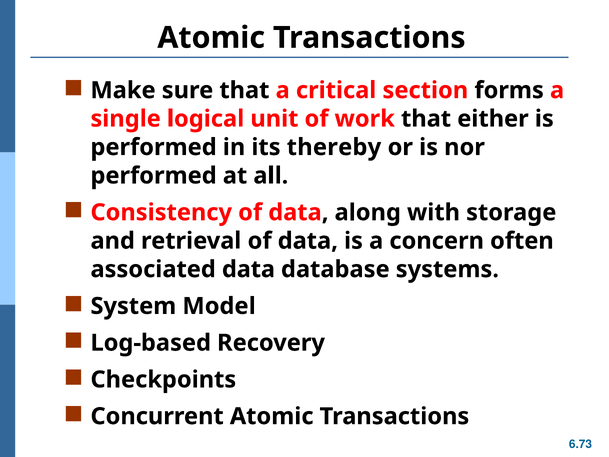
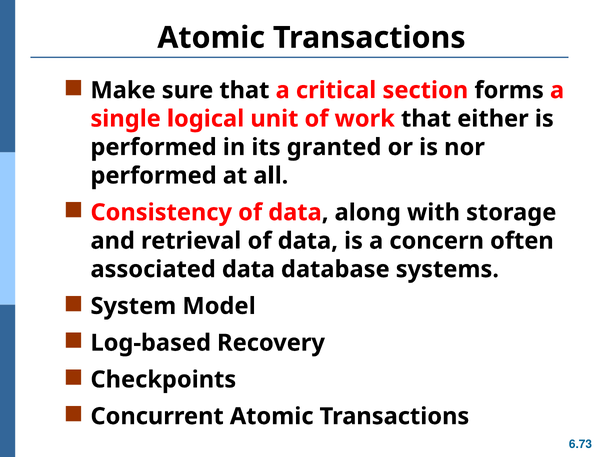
thereby: thereby -> granted
